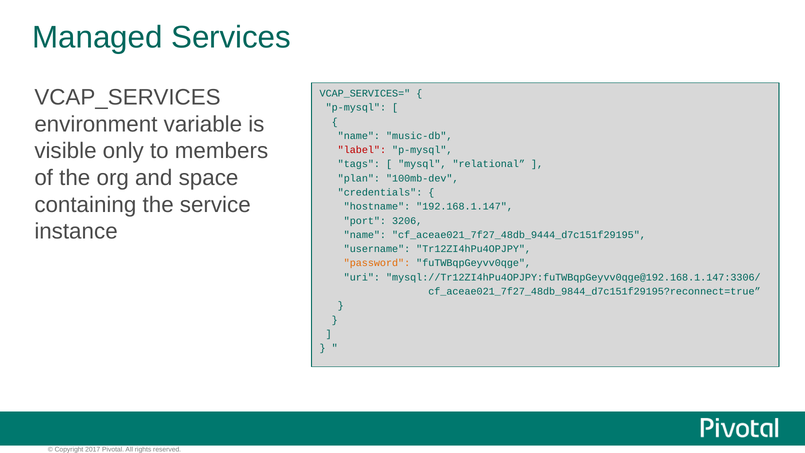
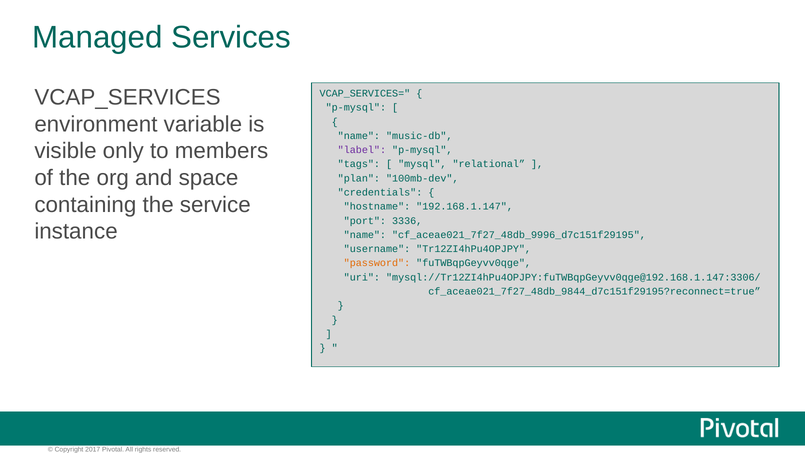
label colour: red -> purple
3206: 3206 -> 3336
cf_aceae021_7f27_48db_9444_d7c151f29195: cf_aceae021_7f27_48db_9444_d7c151f29195 -> cf_aceae021_7f27_48db_9996_d7c151f29195
